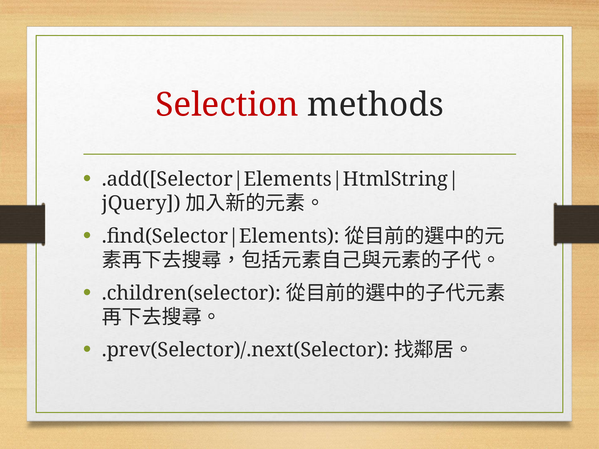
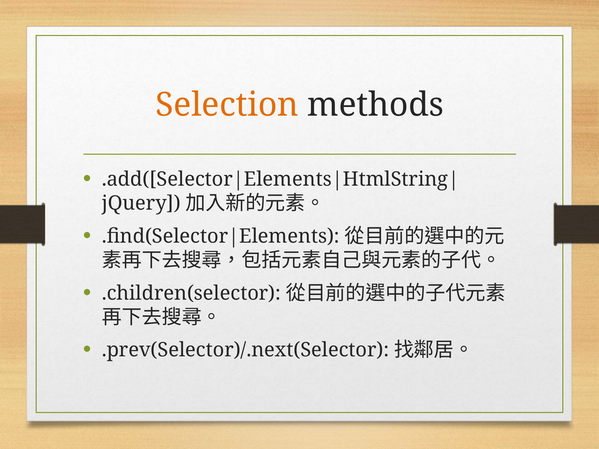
Selection colour: red -> orange
